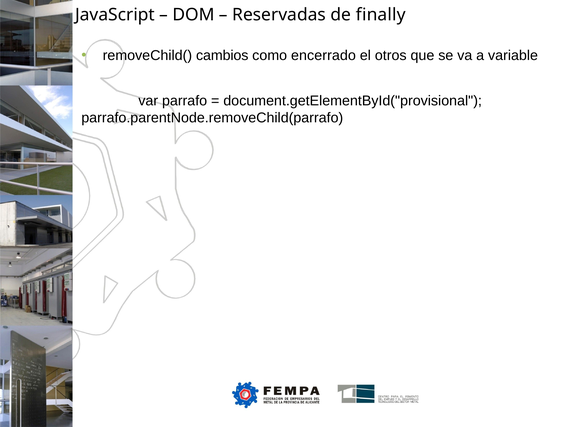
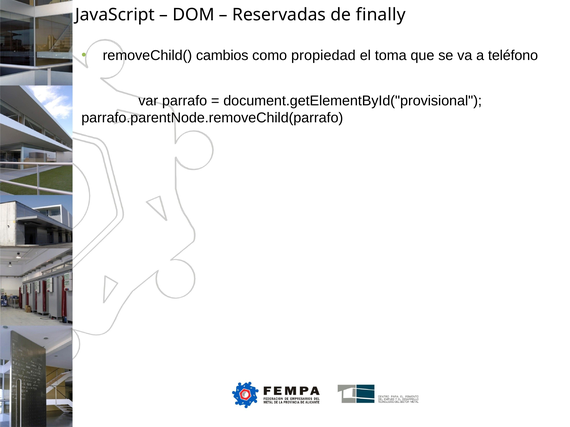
encerrado: encerrado -> propiedad
otros: otros -> toma
variable: variable -> teléfono
